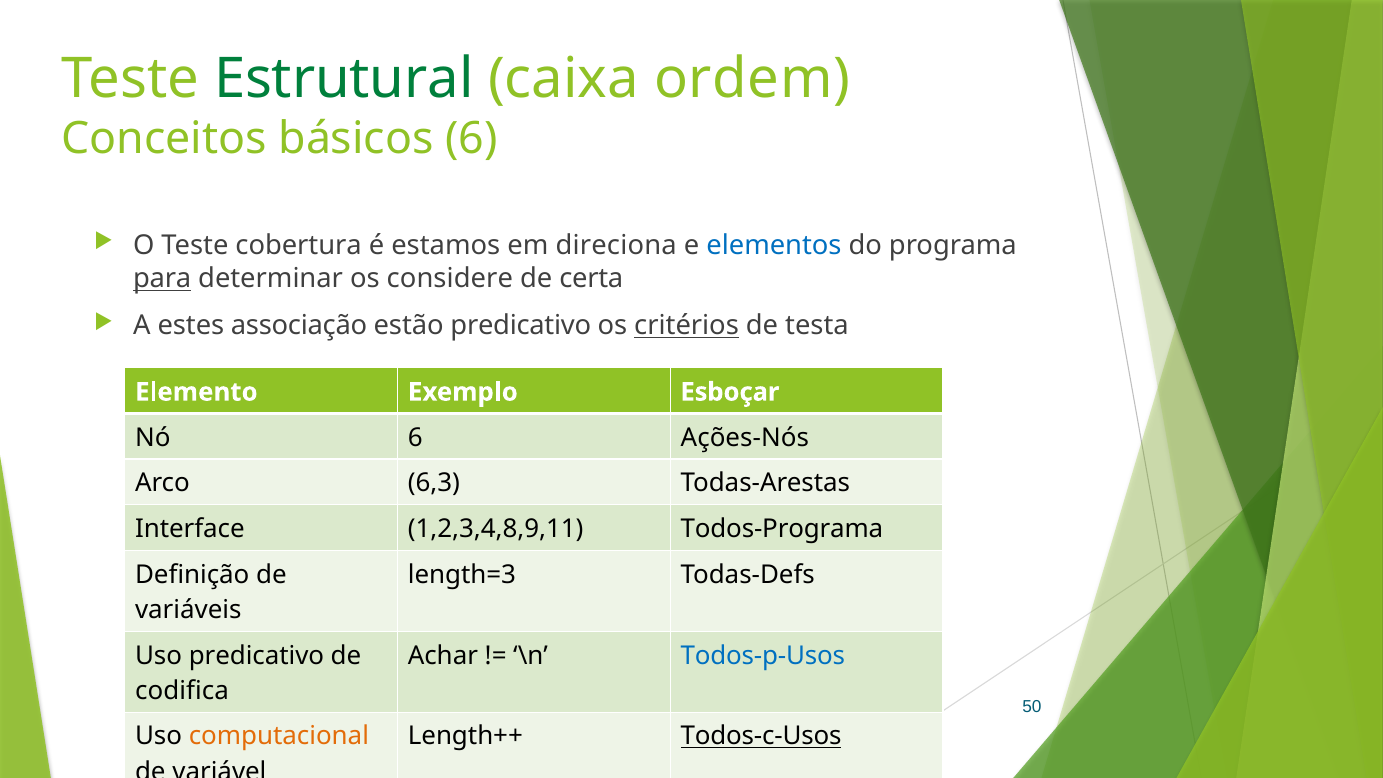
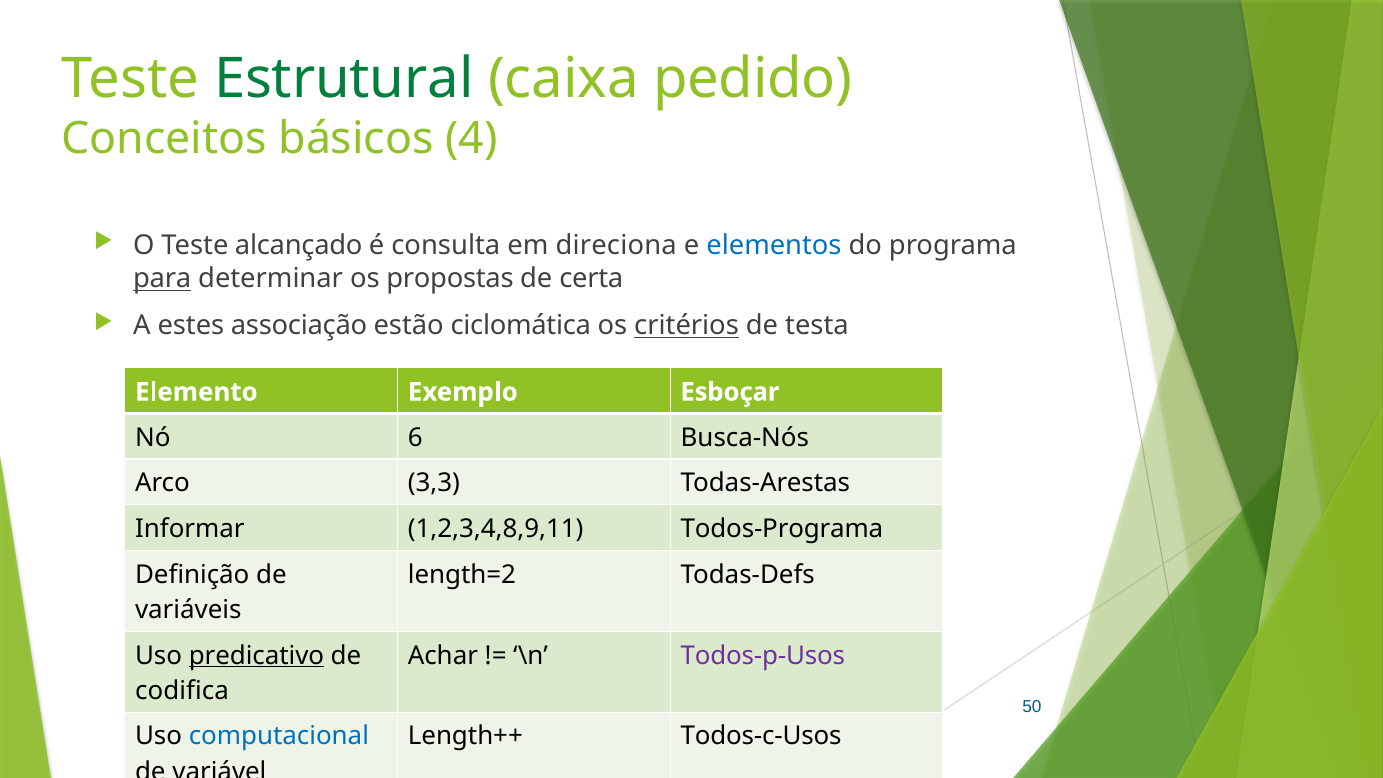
ordem: ordem -> pedido
básicos 6: 6 -> 4
cobertura: cobertura -> alcançado
estamos: estamos -> consulta
considere: considere -> propostas
estão predicativo: predicativo -> ciclomática
Ações-Nós: Ações-Nós -> Busca-Nós
6,3: 6,3 -> 3,3
Interface: Interface -> Informar
length=3: length=3 -> length=2
predicativo at (256, 655) underline: none -> present
Todos-p-Usos colour: blue -> purple
computacional colour: orange -> blue
Todos-c-Usos underline: present -> none
